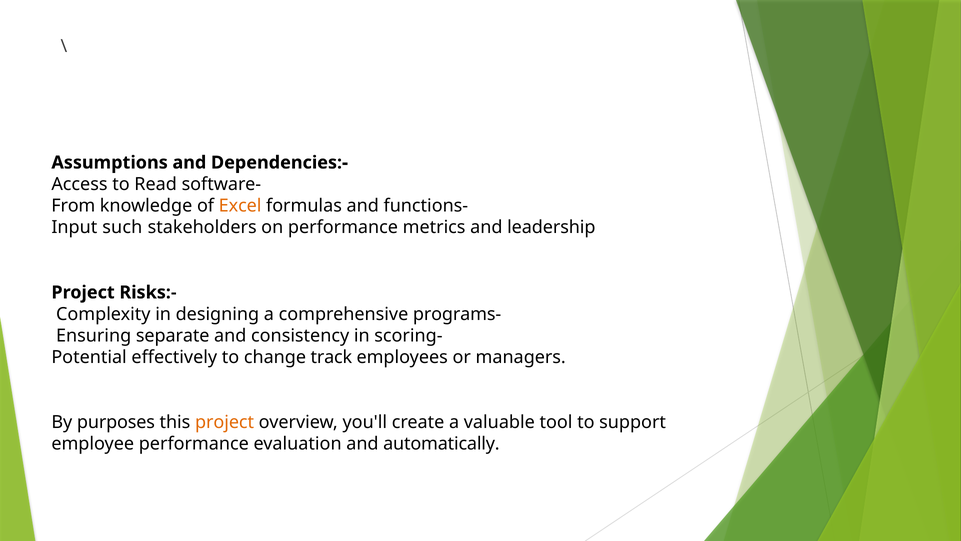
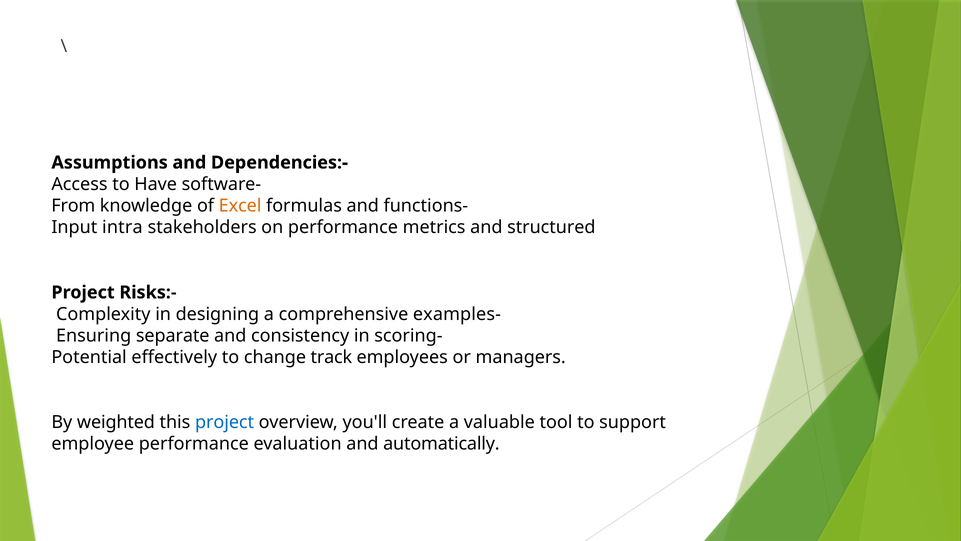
Read: Read -> Have
such: such -> intra
leadership: leadership -> structured
programs-: programs- -> examples-
purposes: purposes -> weighted
project at (225, 422) colour: orange -> blue
